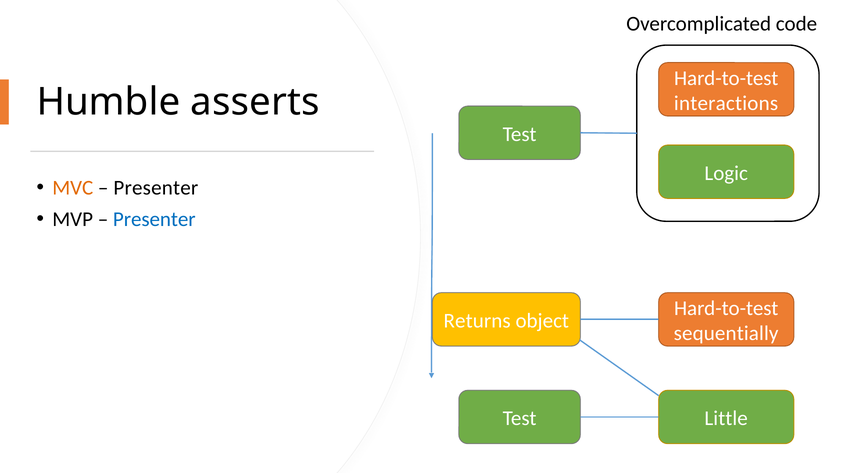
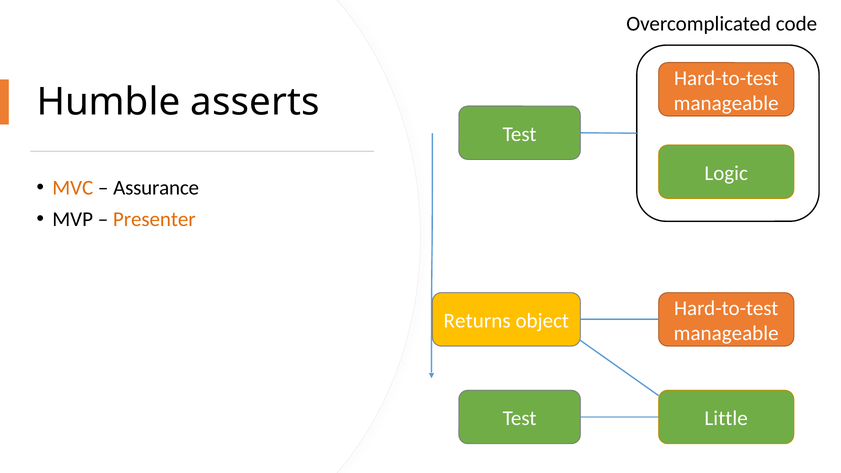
interactions at (726, 103): interactions -> manageable
Presenter at (156, 188): Presenter -> Assurance
Presenter at (154, 219) colour: blue -> orange
sequentially at (726, 333): sequentially -> manageable
